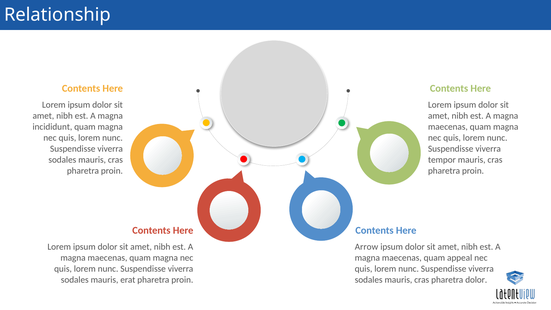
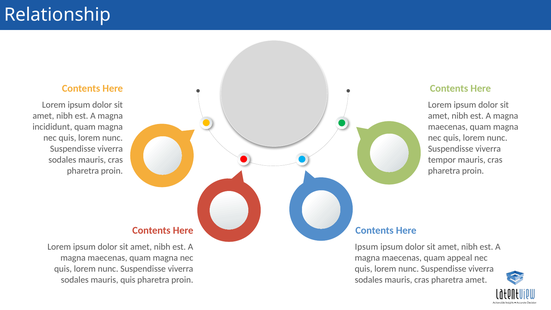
Arrow at (366, 247): Arrow -> Ipsum
mauris erat: erat -> quis
pharetra dolor: dolor -> amet
